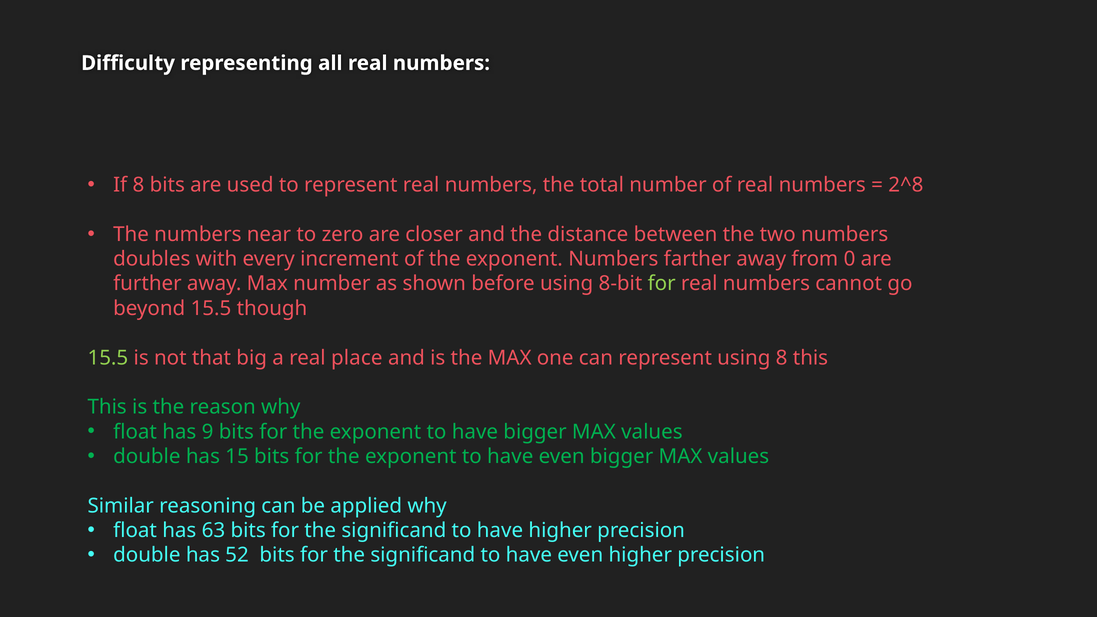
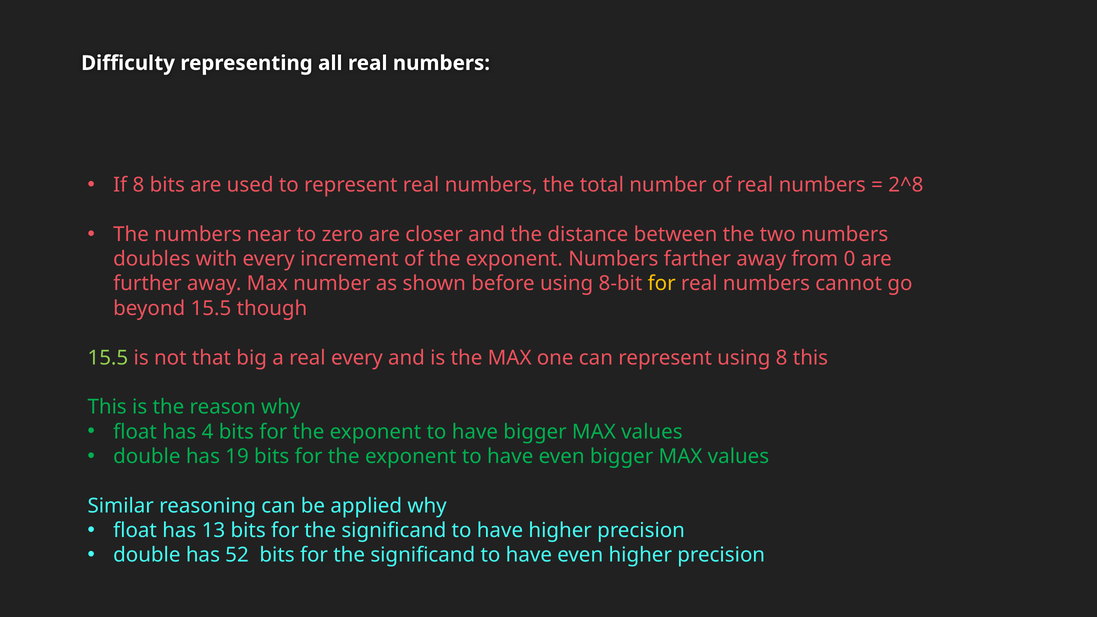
for at (662, 284) colour: light green -> yellow
real place: place -> every
9: 9 -> 4
15: 15 -> 19
63: 63 -> 13
